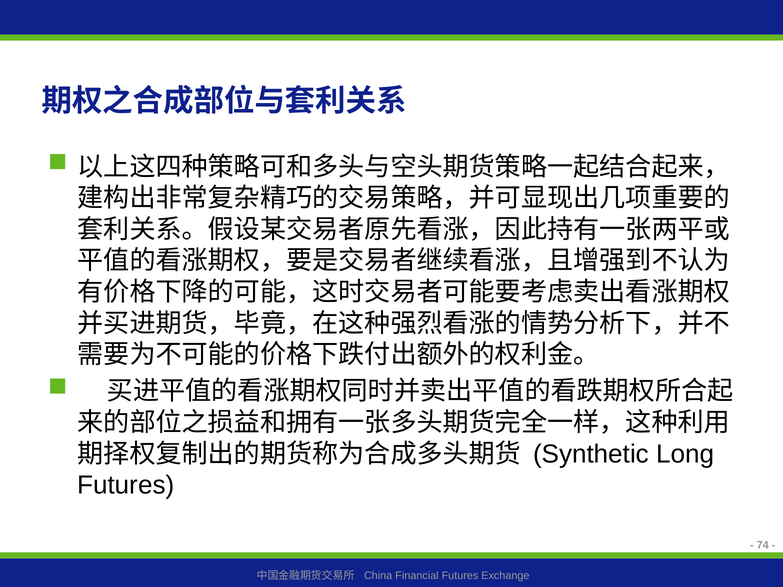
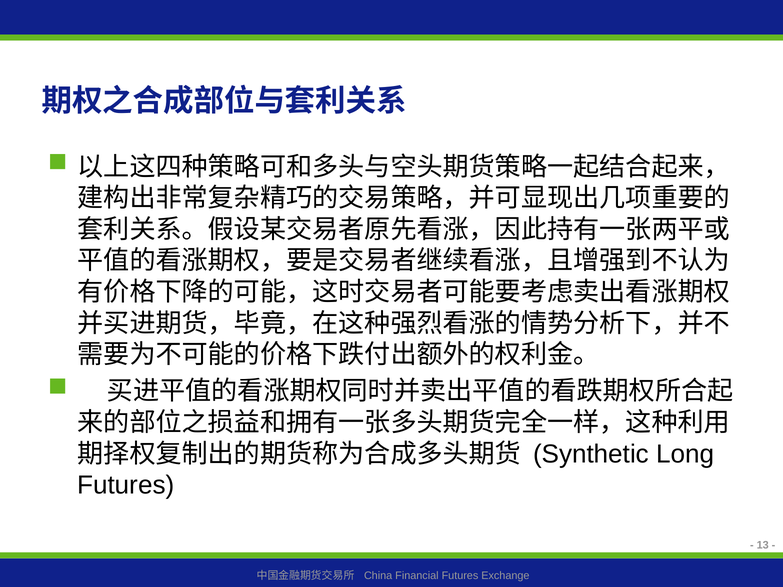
74: 74 -> 13
